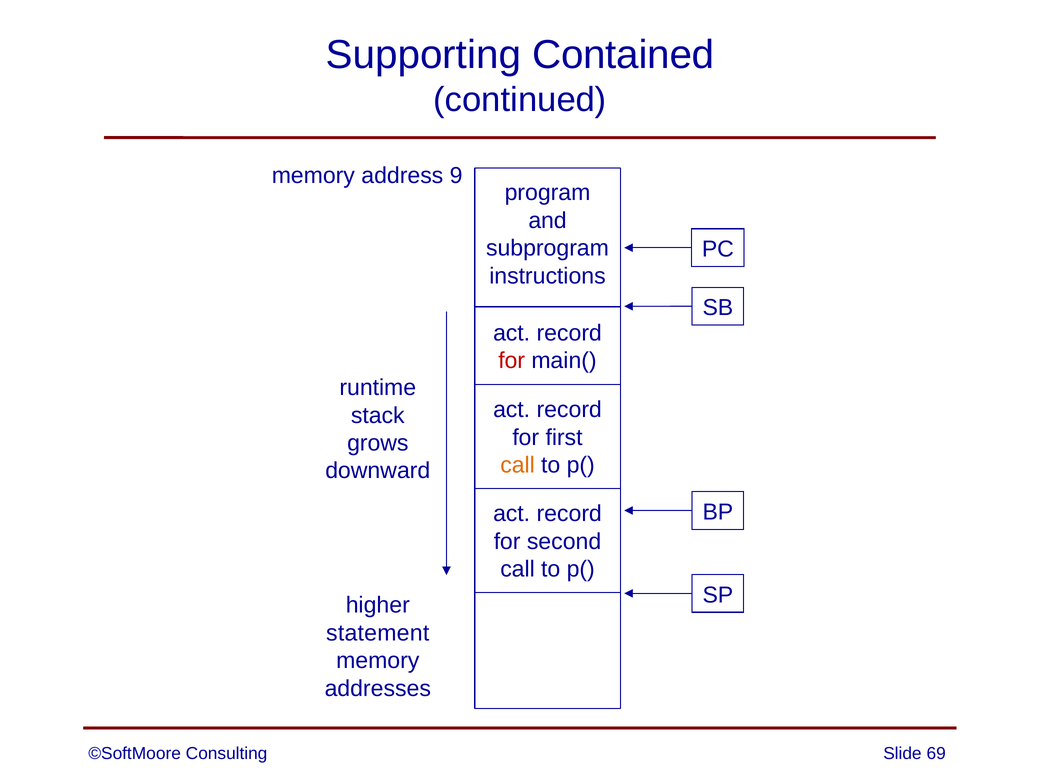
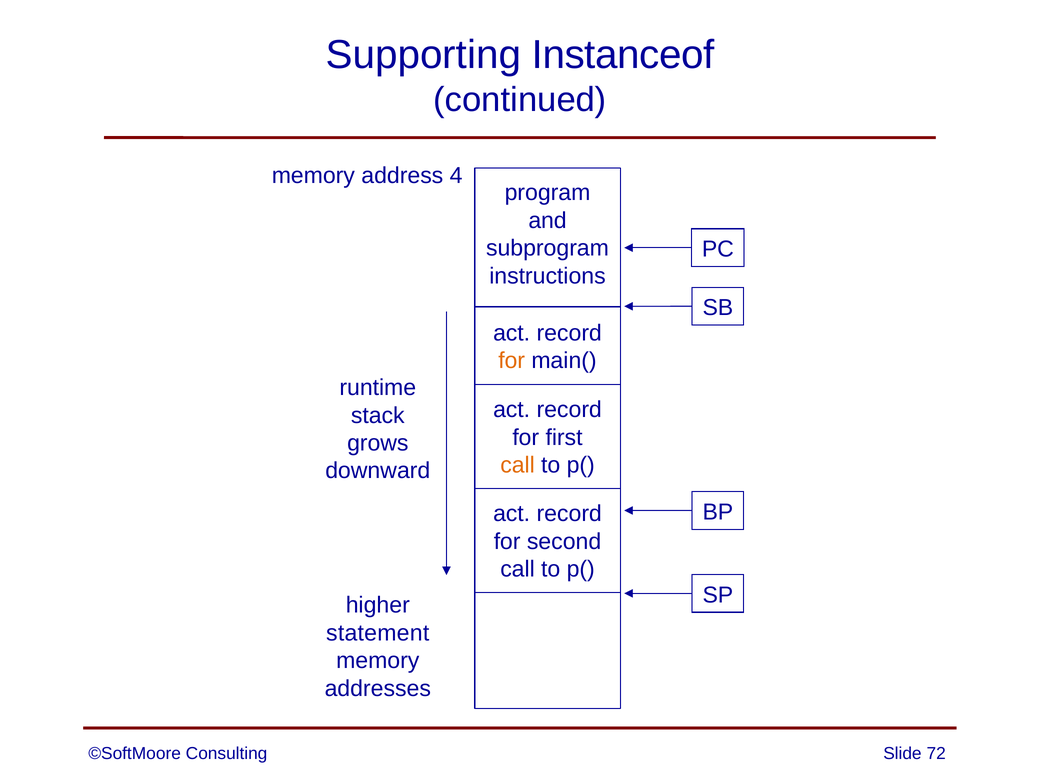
Contained: Contained -> Instanceof
9: 9 -> 4
for at (512, 361) colour: red -> orange
69: 69 -> 72
